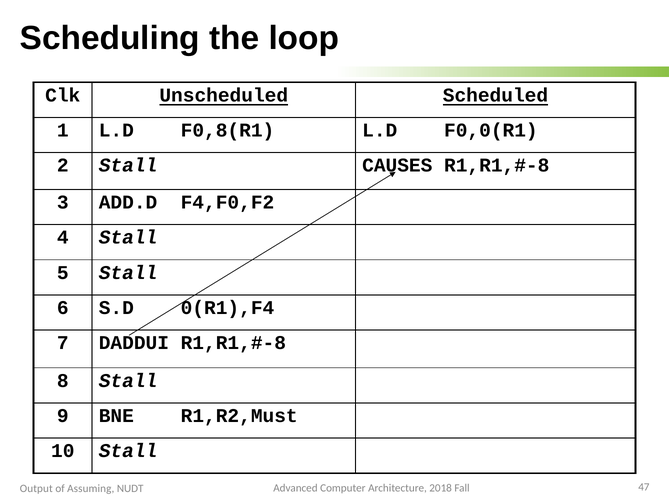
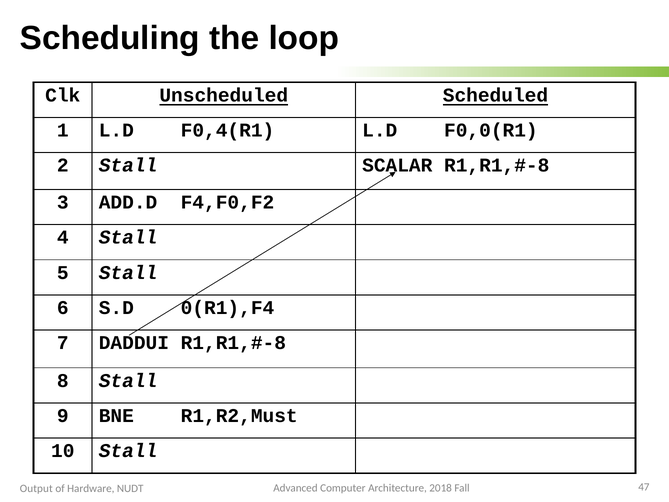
F0,8(R1: F0,8(R1 -> F0,4(R1
CAUSES: CAUSES -> SCALAR
Assuming: Assuming -> Hardware
